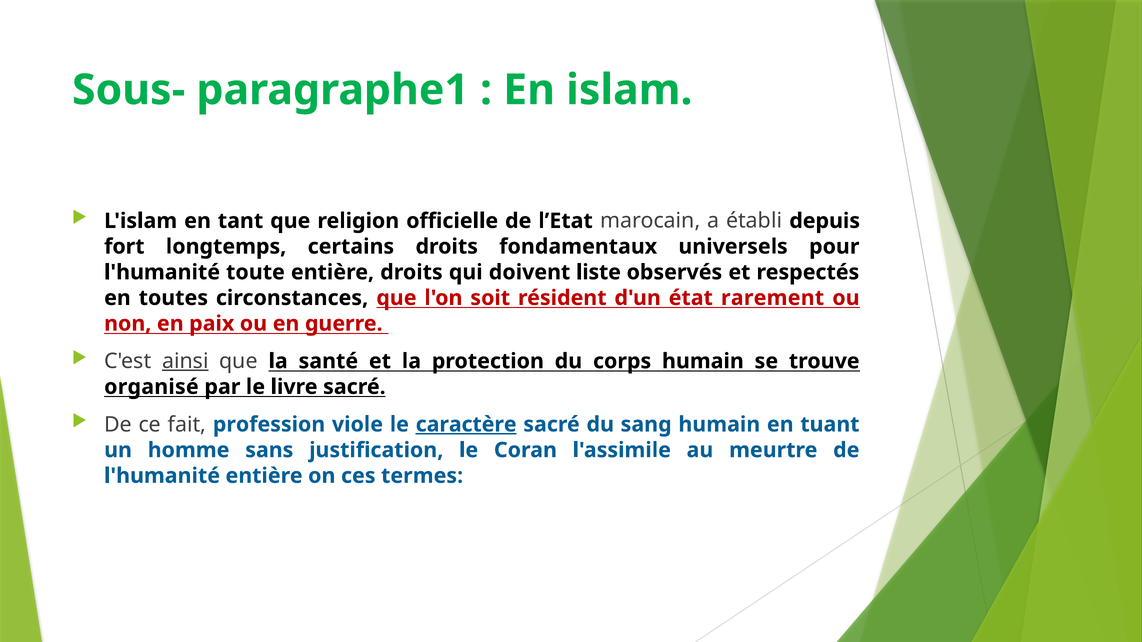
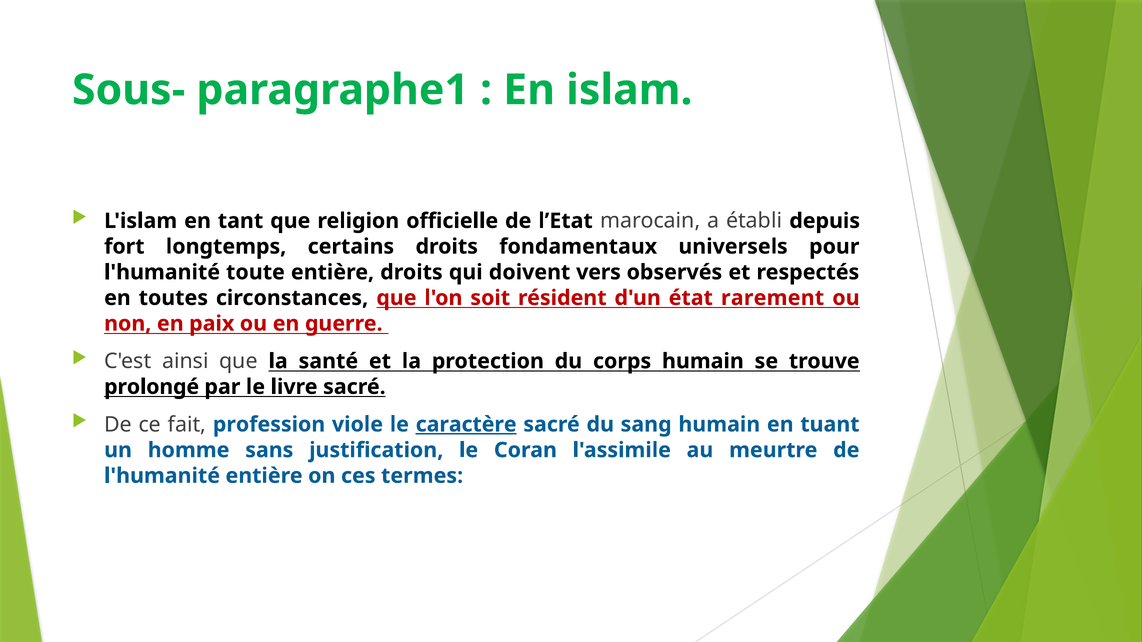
liste: liste -> vers
ainsi underline: present -> none
organisé: organisé -> prolongé
